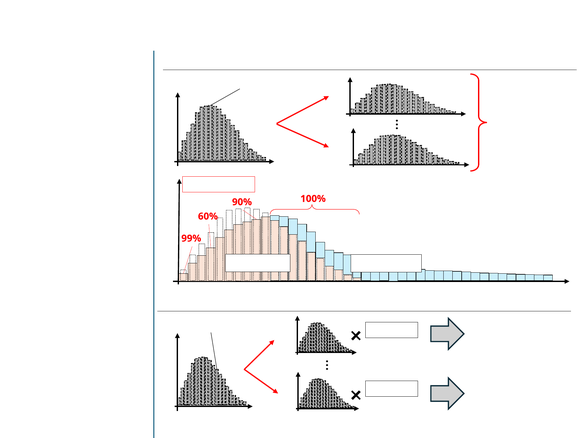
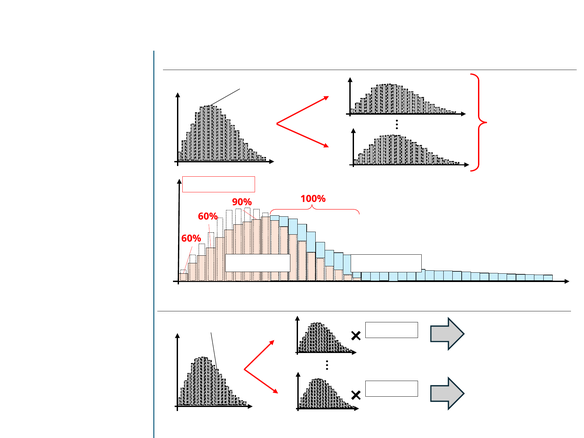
99% at (191, 238): 99% -> 60%
